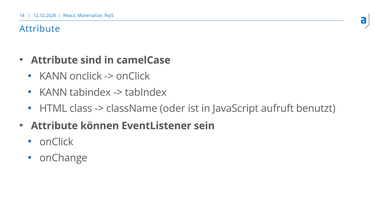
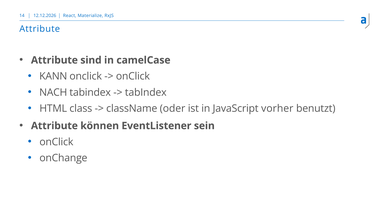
KANN at (53, 92): KANN -> NACH
aufruft: aufruft -> vorher
